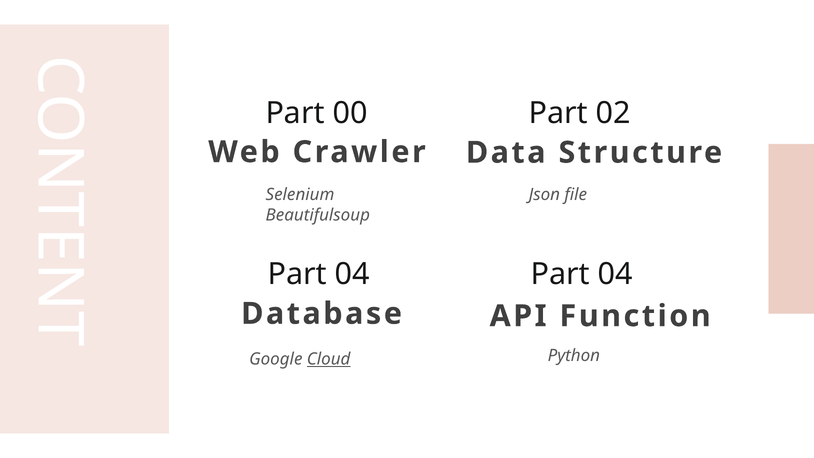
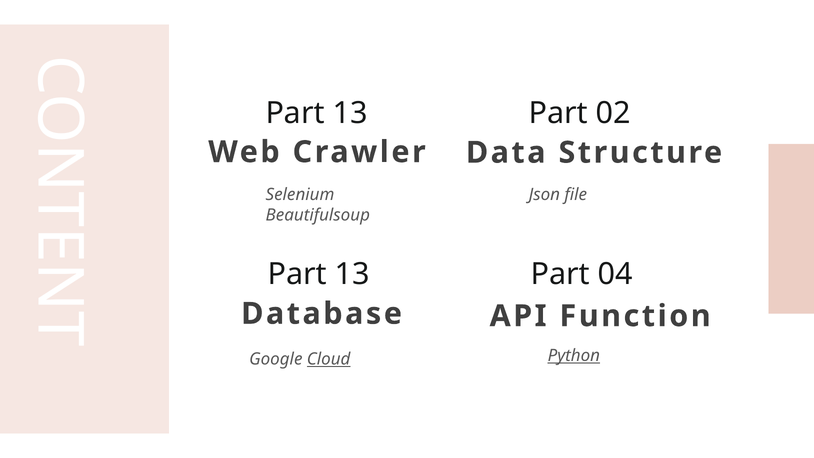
00 at (350, 113): 00 -> 13
04 at (352, 274): 04 -> 13
Python underline: none -> present
